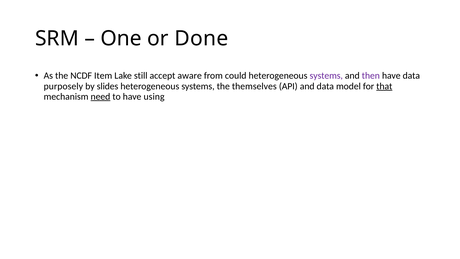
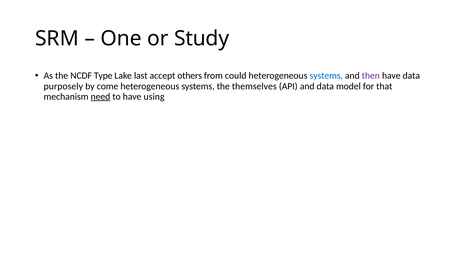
Done: Done -> Study
Item: Item -> Type
still: still -> last
aware: aware -> others
systems at (326, 76) colour: purple -> blue
slides: slides -> come
that underline: present -> none
